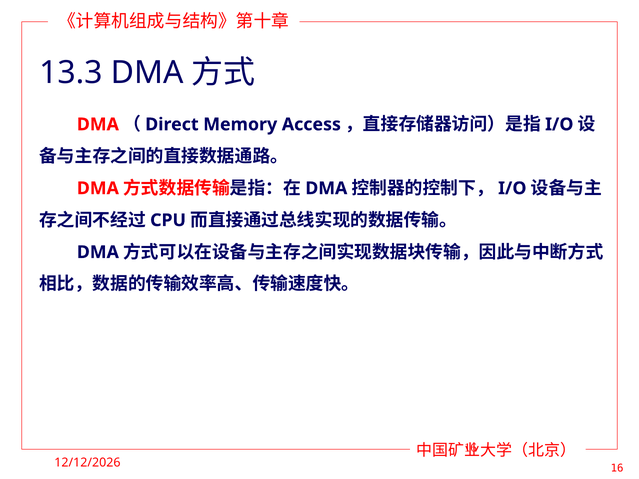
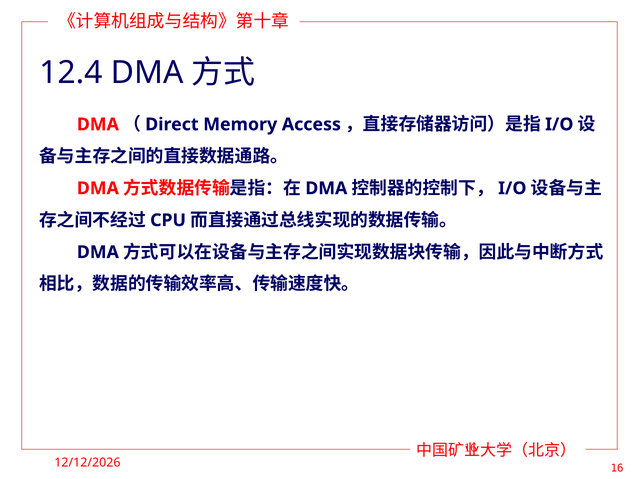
13.3: 13.3 -> 12.4
